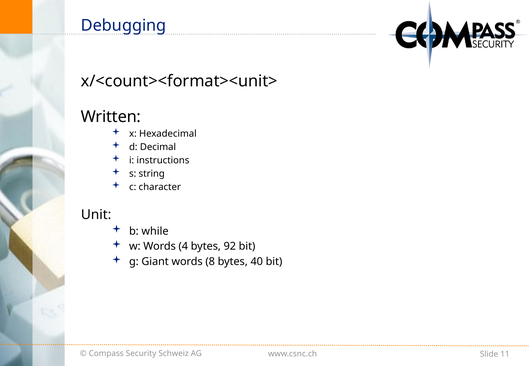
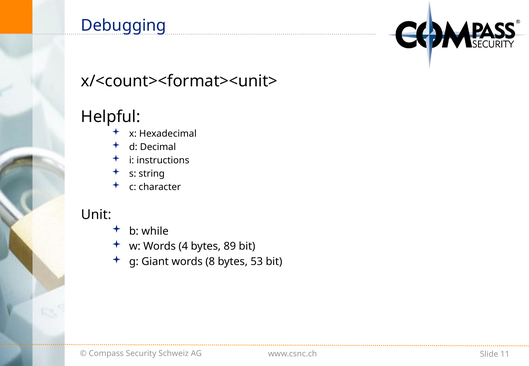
Written: Written -> Helpful
92: 92 -> 89
40: 40 -> 53
